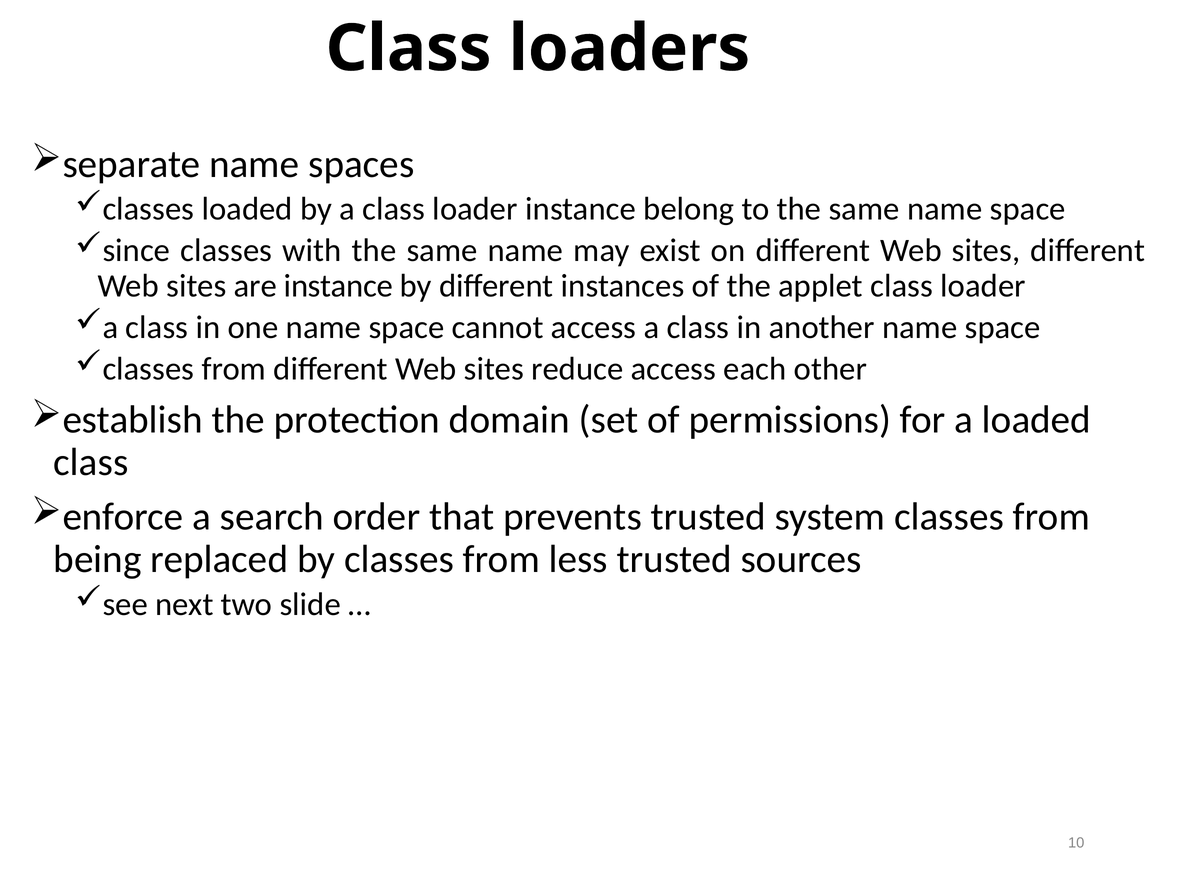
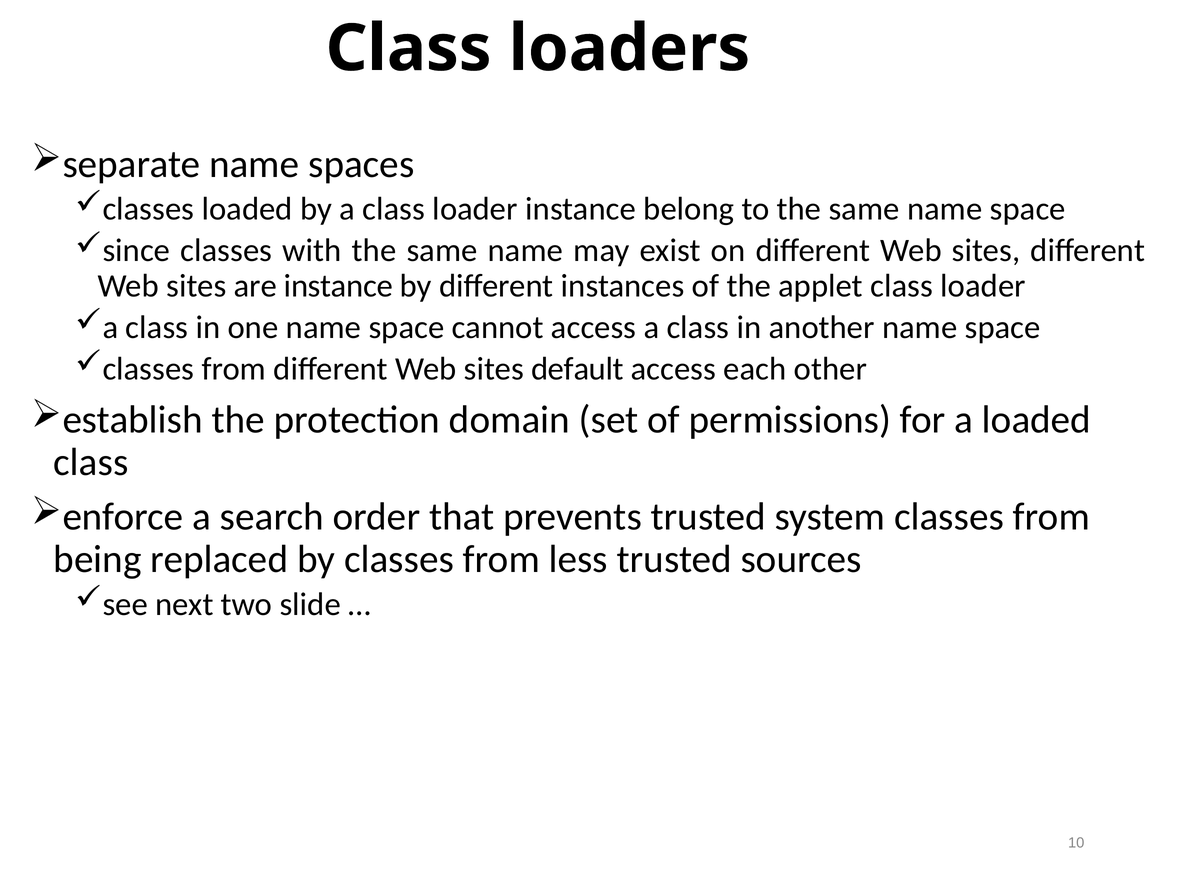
reduce: reduce -> default
